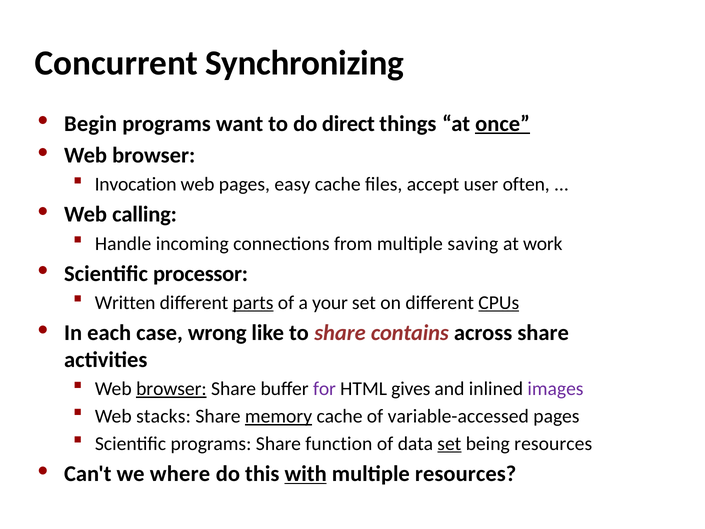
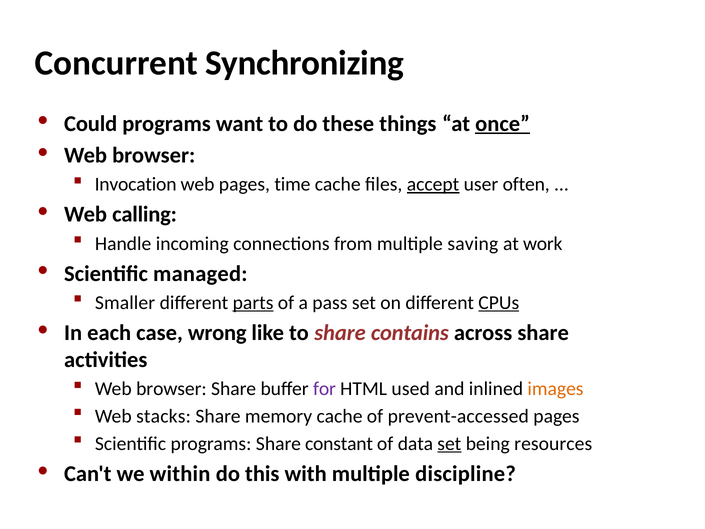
Begin: Begin -> Could
direct: direct -> these
easy: easy -> time
accept underline: none -> present
processor: processor -> managed
Written: Written -> Smaller
your: your -> pass
browser at (171, 389) underline: present -> none
gives: gives -> used
images colour: purple -> orange
memory underline: present -> none
variable-accessed: variable-accessed -> prevent-accessed
function: function -> constant
where: where -> within
with underline: present -> none
multiple resources: resources -> discipline
